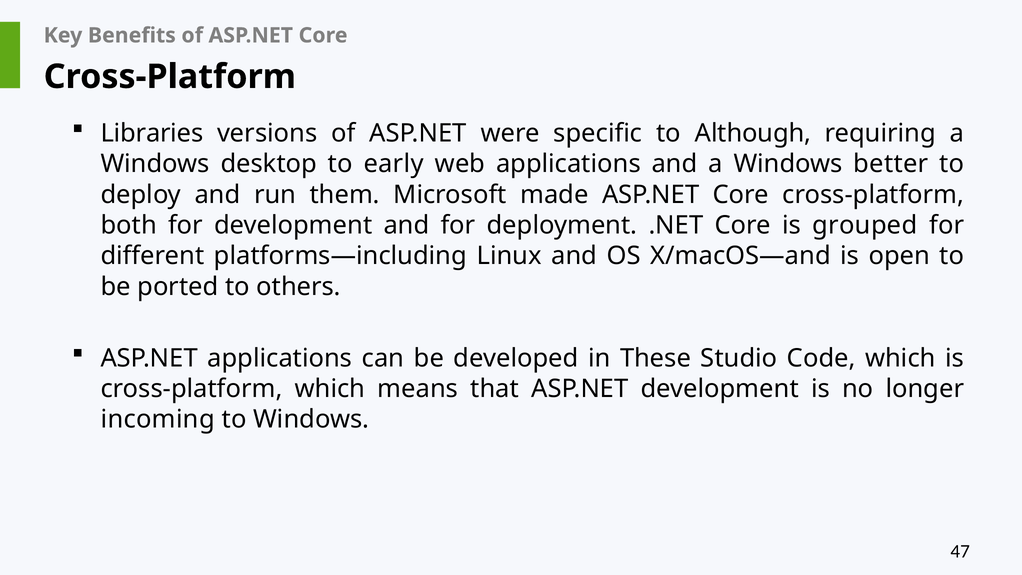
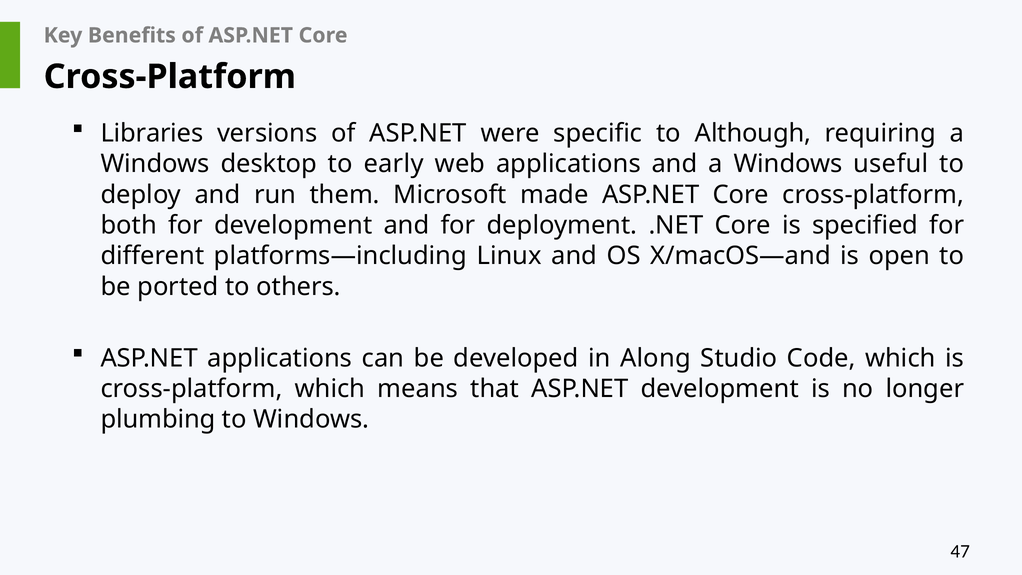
better: better -> useful
grouped: grouped -> specified
These: These -> Along
incoming: incoming -> plumbing
